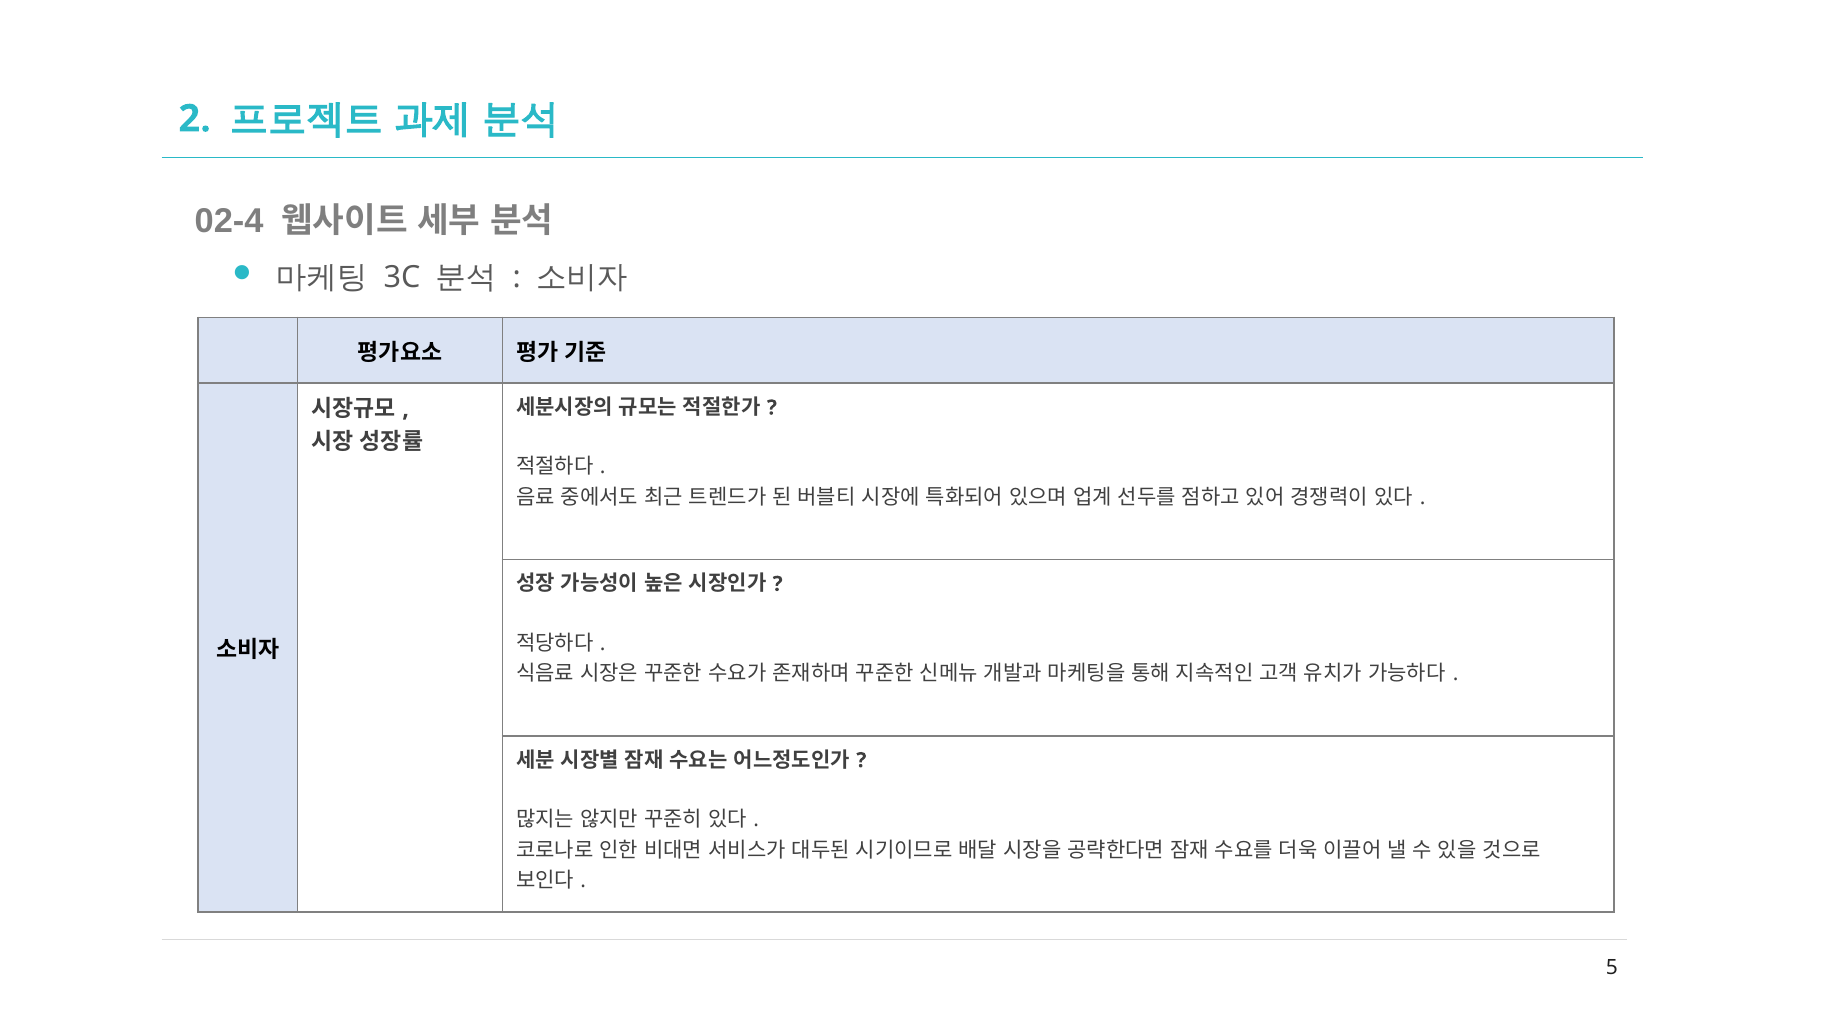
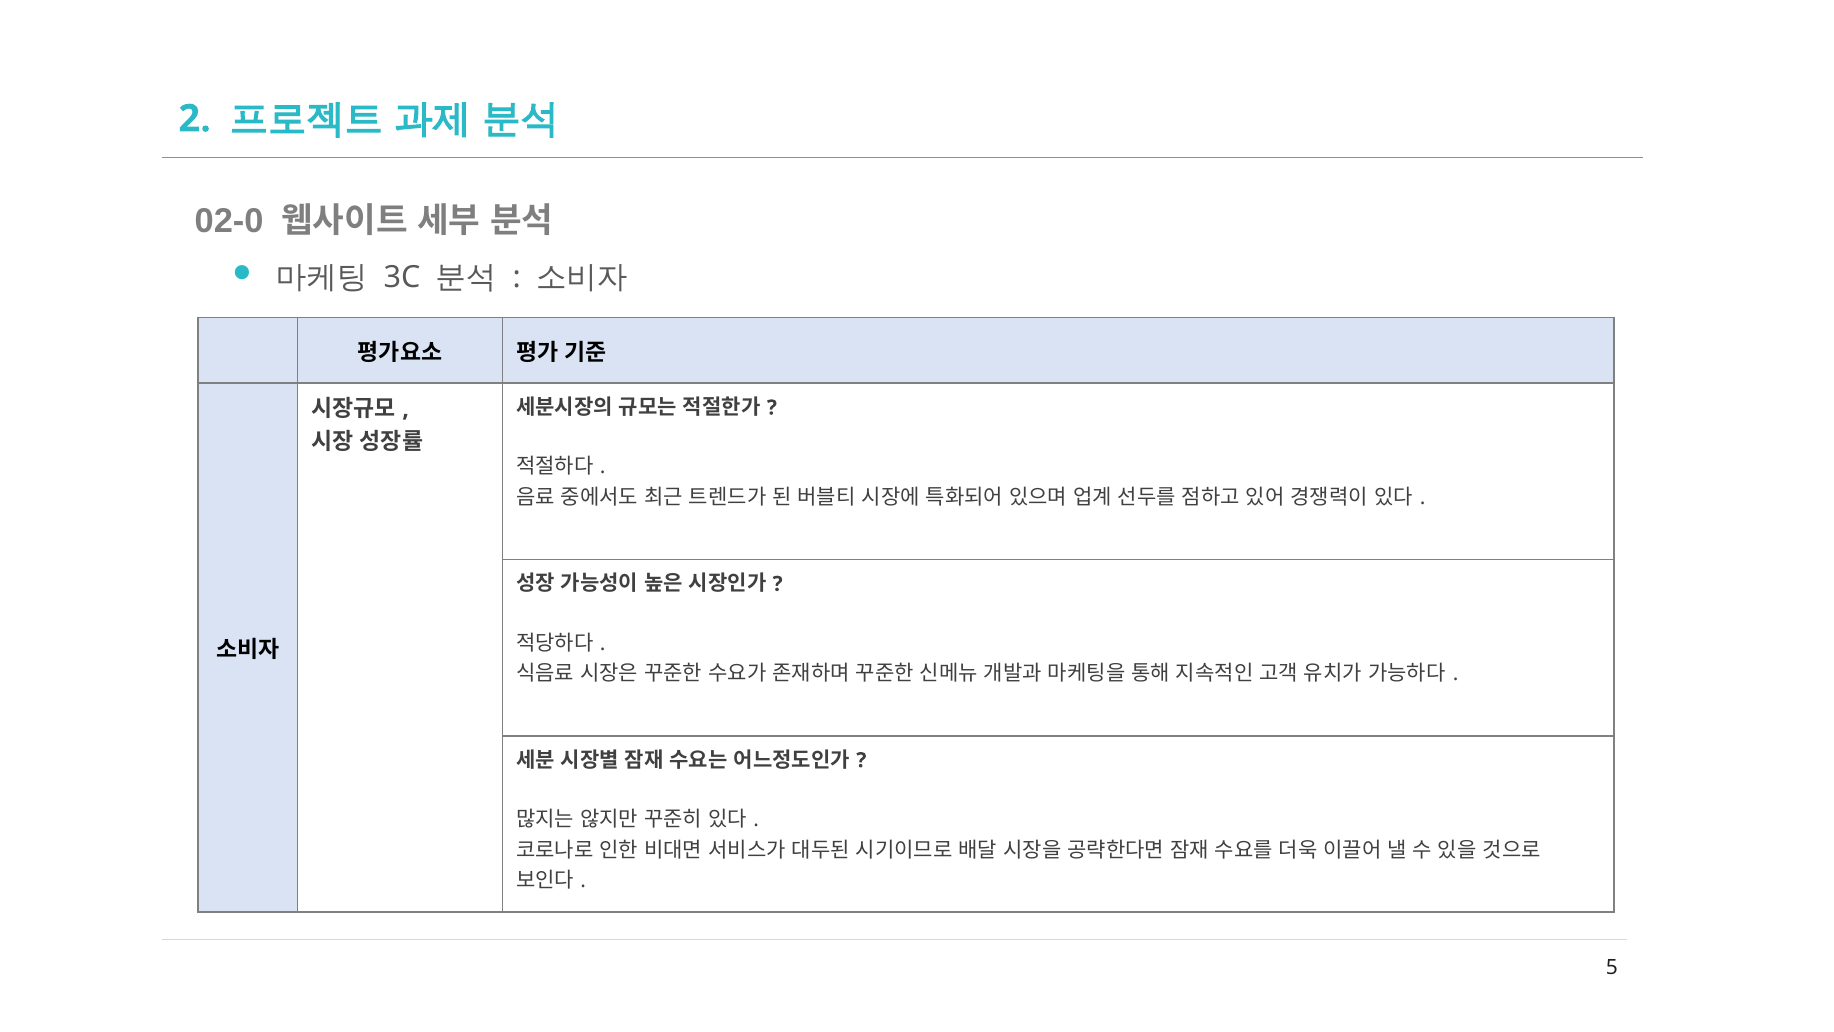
02-4: 02-4 -> 02-0
